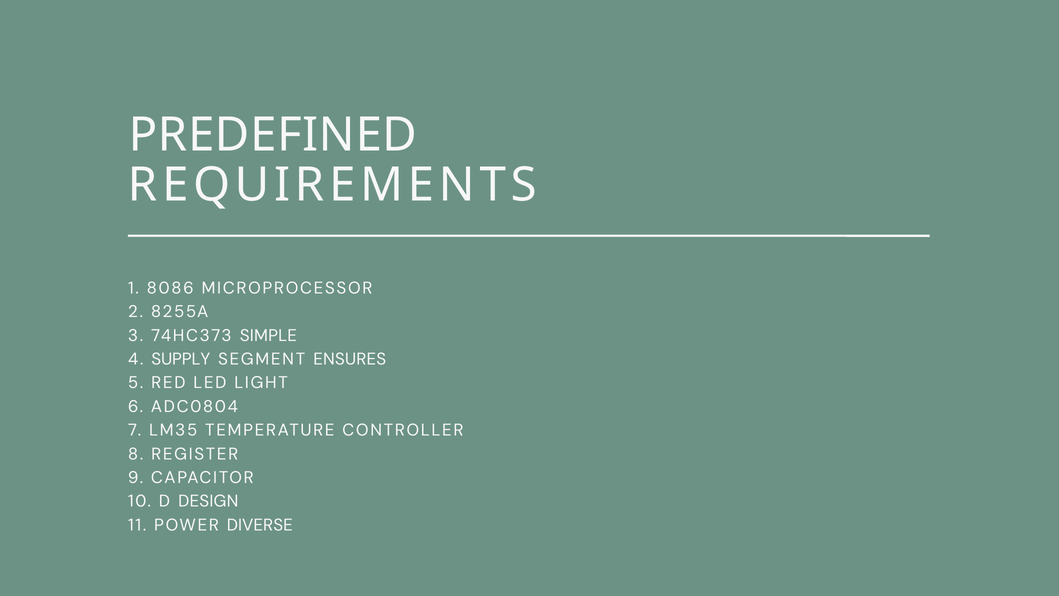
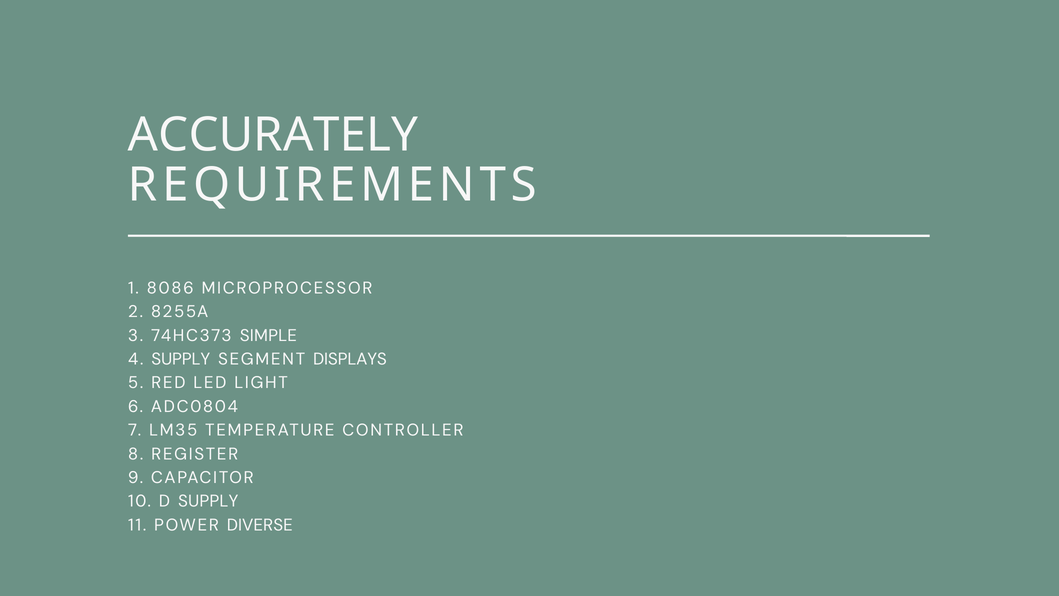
PREDEFINED: PREDEFINED -> ACCURATELY
ENSURES: ENSURES -> DISPLAYS
D DESIGN: DESIGN -> SUPPLY
